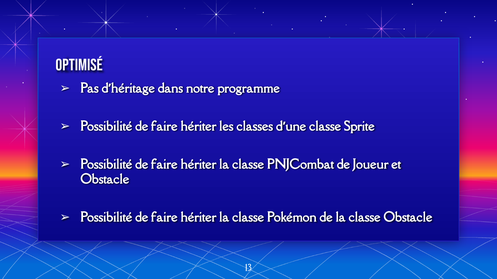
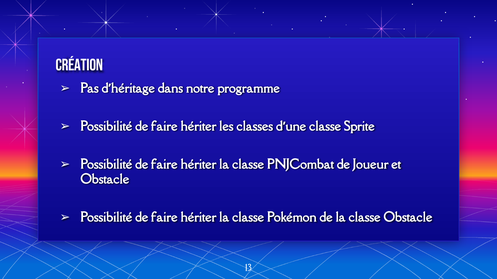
Optimisé: Optimisé -> Création
